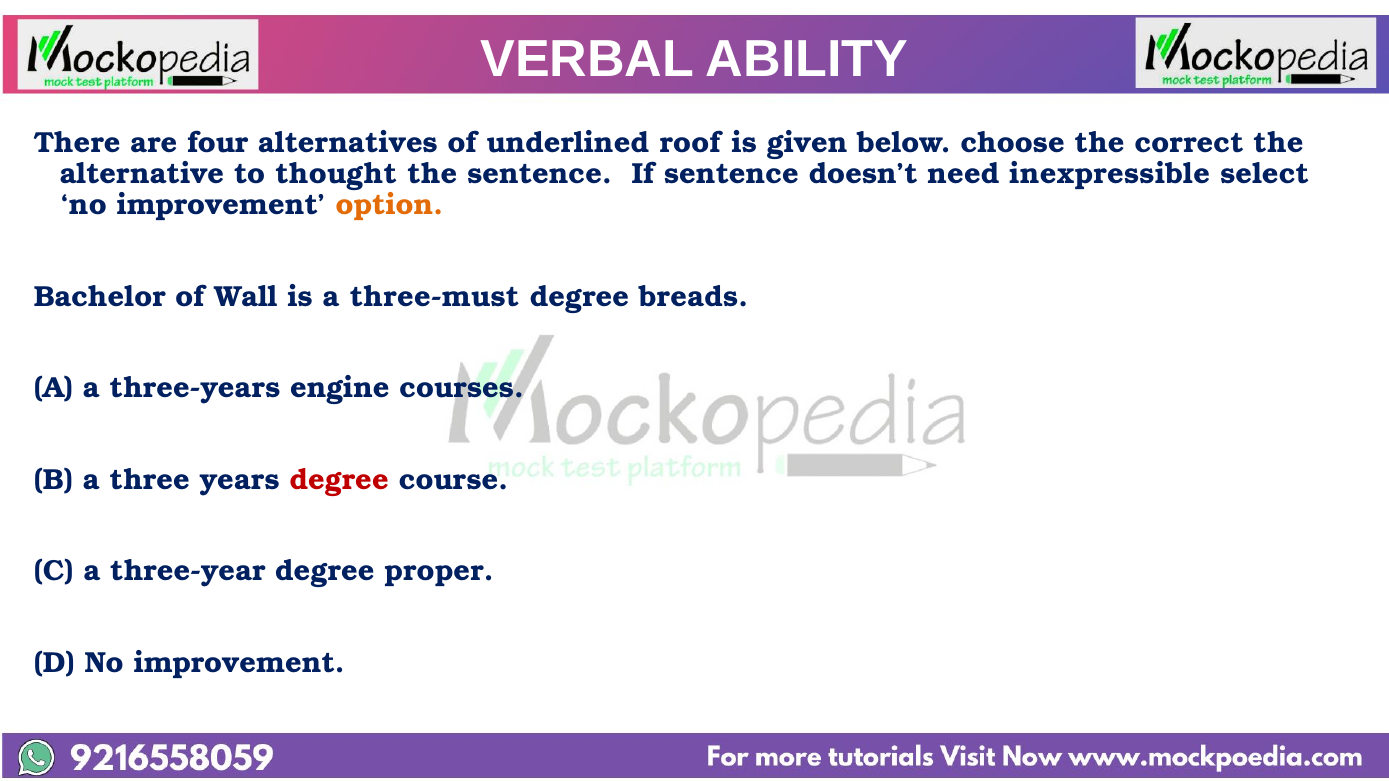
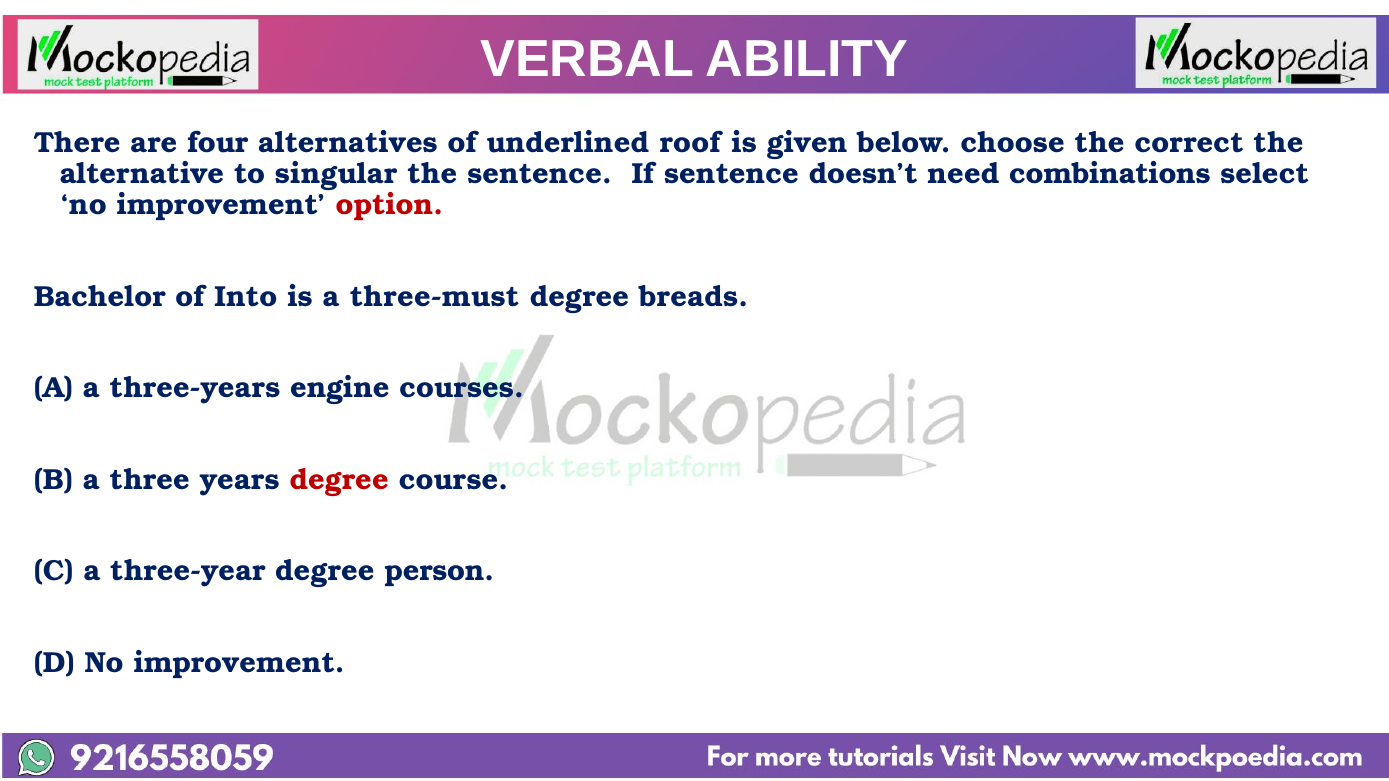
thought: thought -> singular
inexpressible: inexpressible -> combinations
option colour: orange -> red
Wall: Wall -> Into
proper: proper -> person
